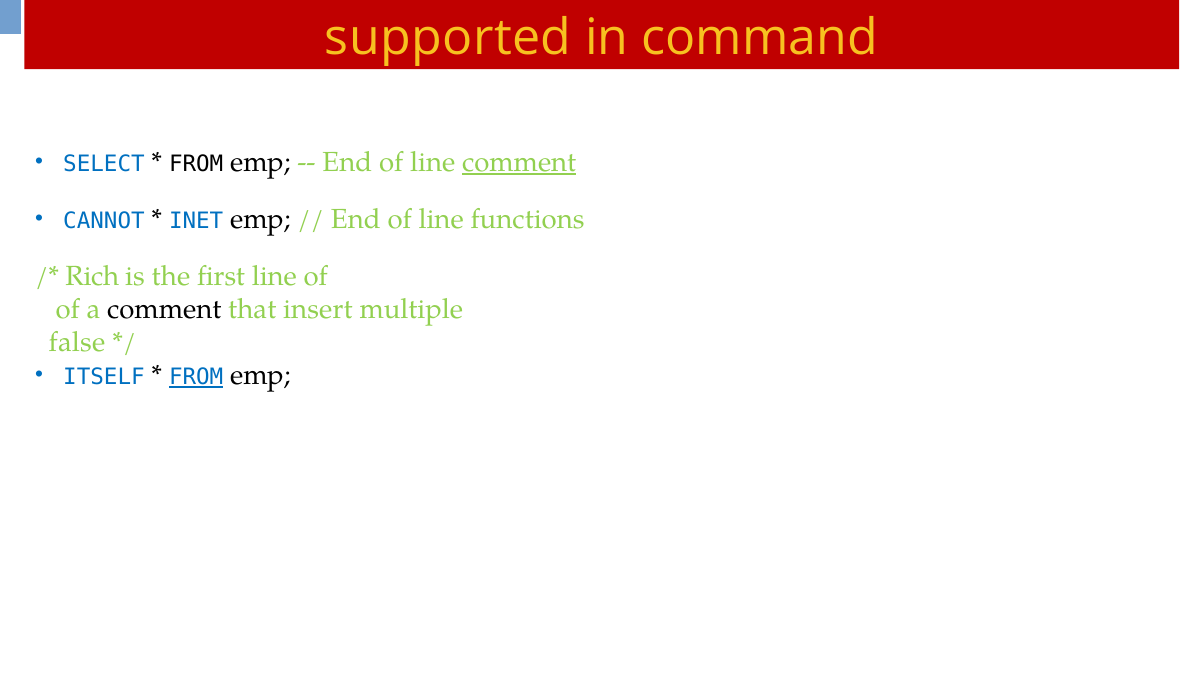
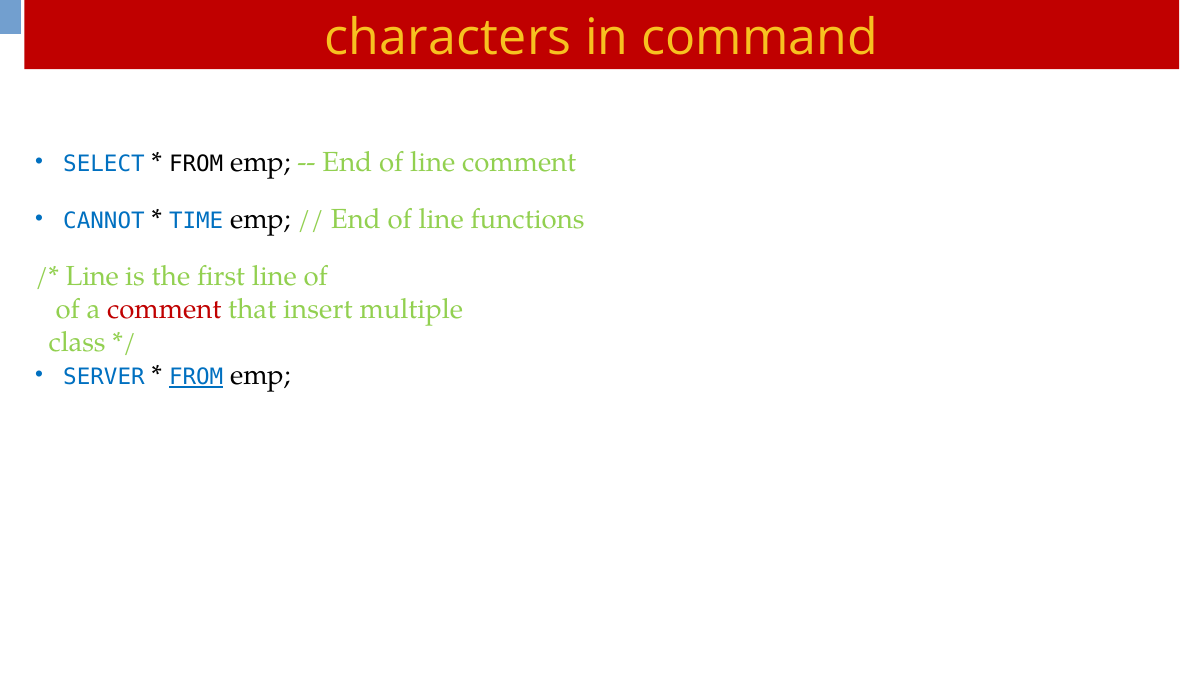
supported: supported -> characters
comment at (519, 162) underline: present -> none
INET: INET -> TIME
Rich at (92, 277): Rich -> Line
comment at (164, 310) colour: black -> red
false: false -> class
ITSELF: ITSELF -> SERVER
